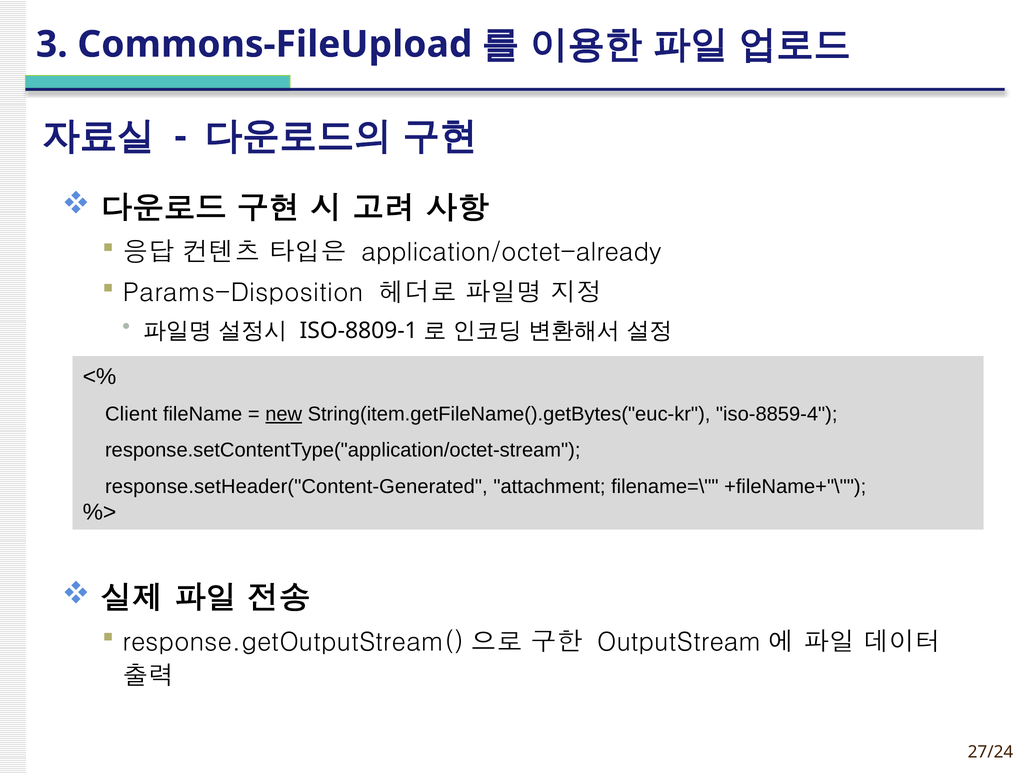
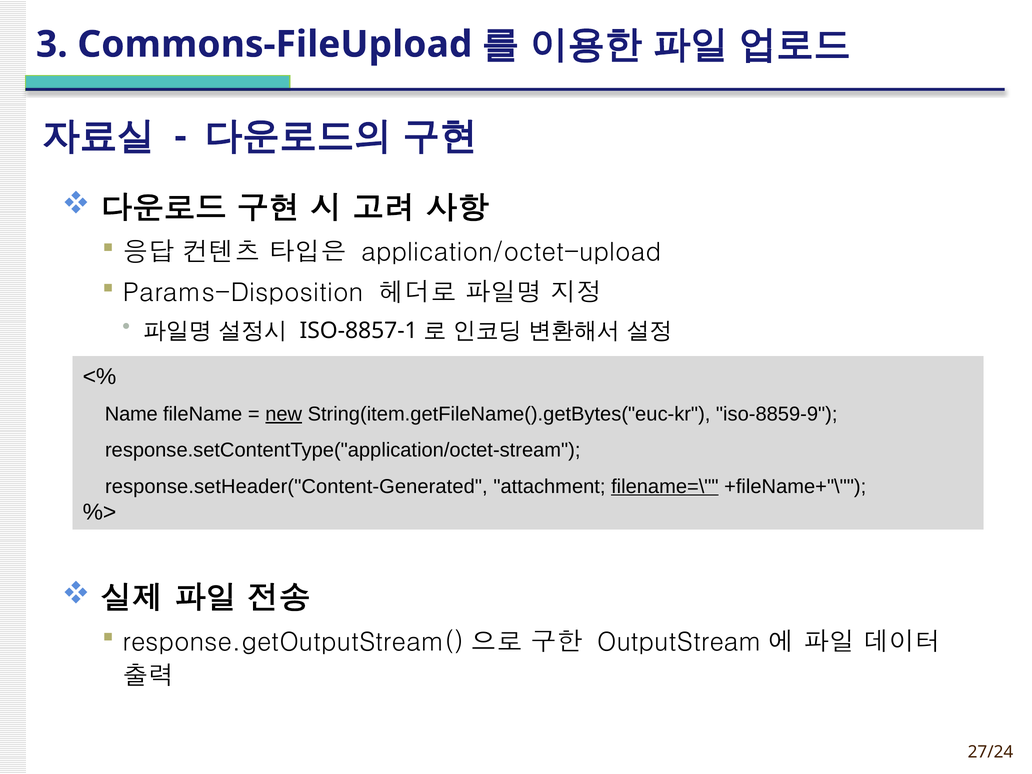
application/octet-already: application/octet-already -> application/octet-upload
ISO-8809-1: ISO-8809-1 -> ISO-8857-1
Client: Client -> Name
iso-8859-4: iso-8859-4 -> iso-8859-9
filename=\ underline: none -> present
